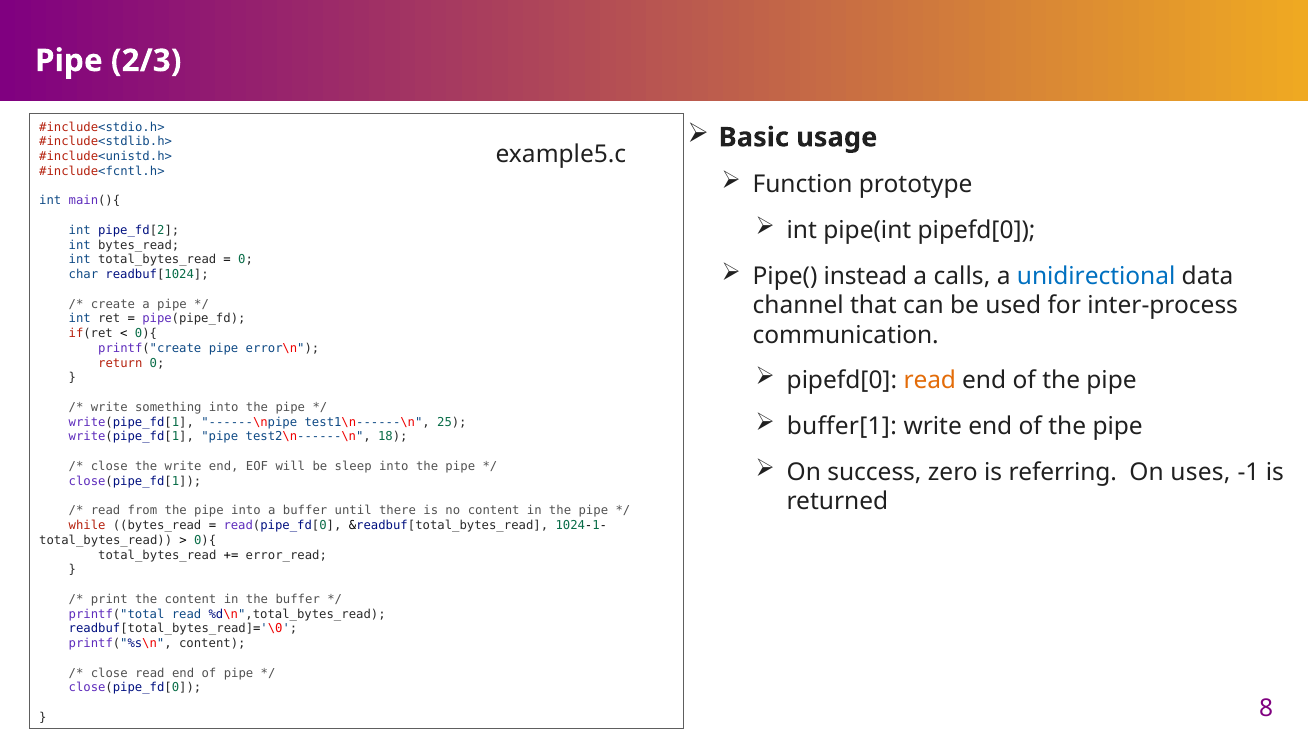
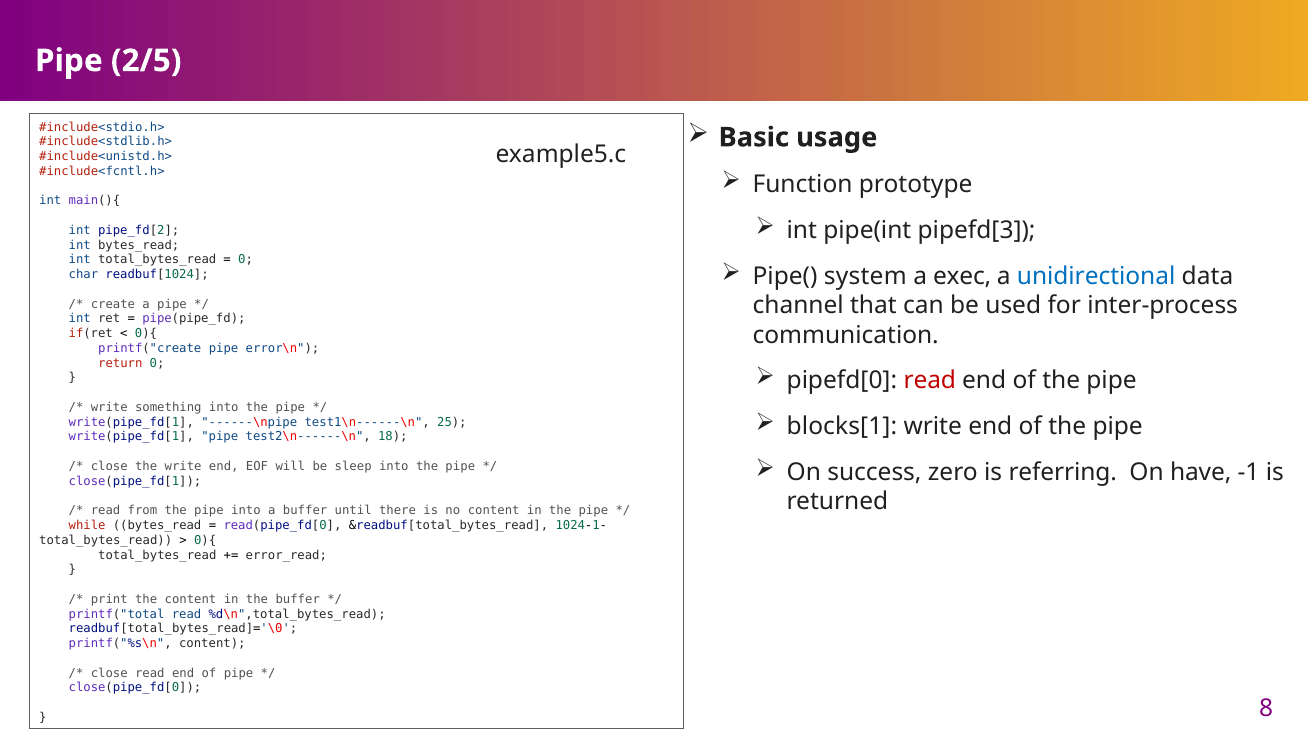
2/3: 2/3 -> 2/5
pipe(int pipefd[0: pipefd[0 -> pipefd[3
instead: instead -> system
calls: calls -> exec
read at (930, 381) colour: orange -> red
buffer[1: buffer[1 -> blocks[1
uses: uses -> have
